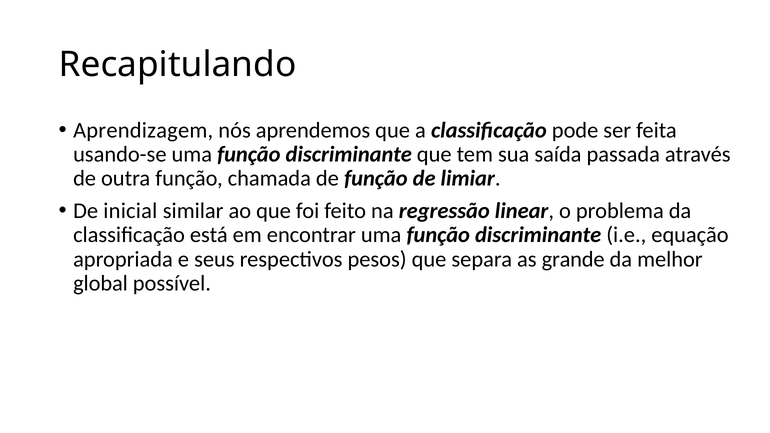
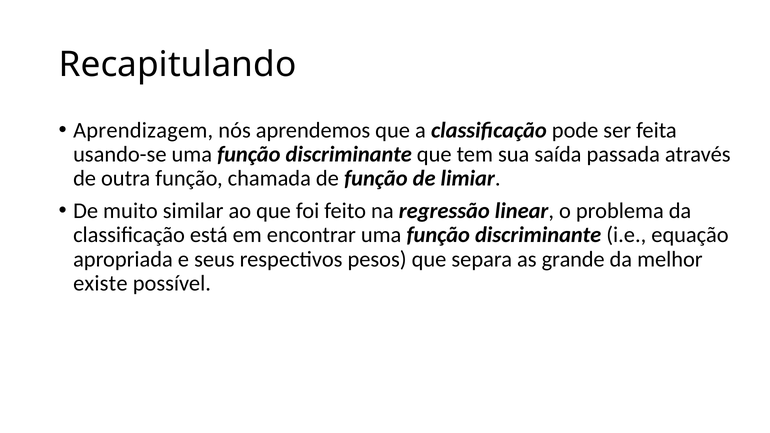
inicial: inicial -> muito
global: global -> existe
